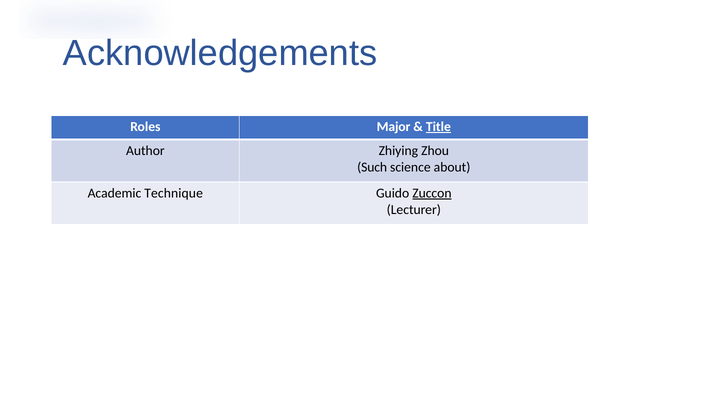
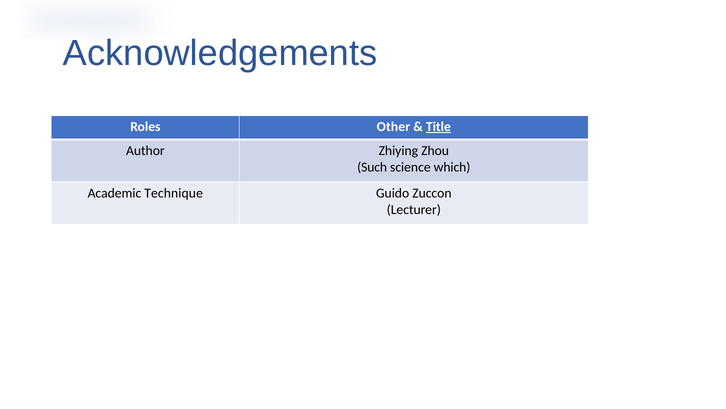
Major: Major -> Other
about: about -> which
Zuccon underline: present -> none
